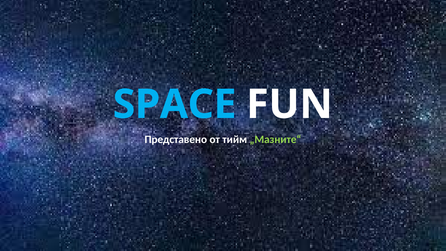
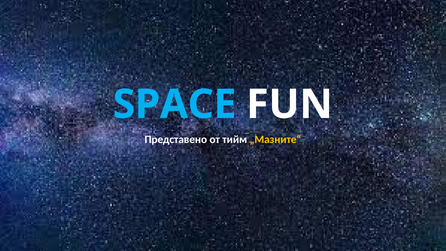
„Мазните“ colour: light green -> yellow
